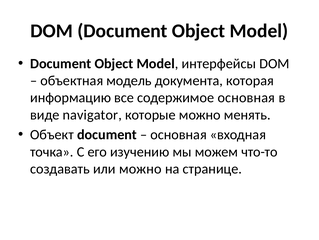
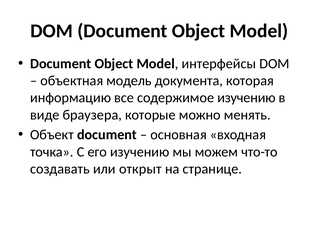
содержимое основная: основная -> изучению
navigator: navigator -> браузера
или можно: можно -> открыт
